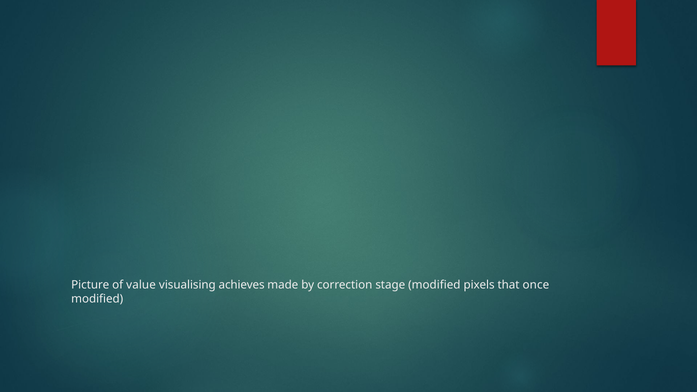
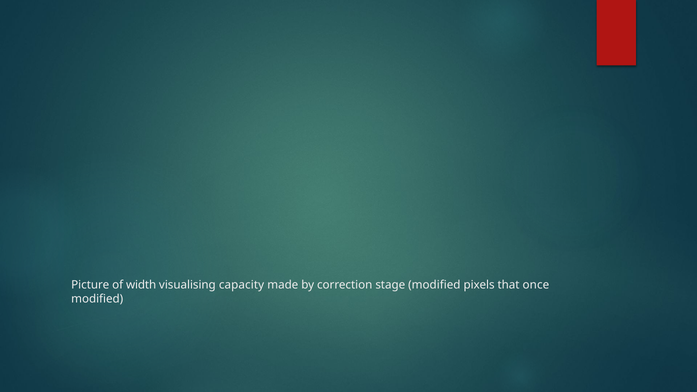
value: value -> width
achieves: achieves -> capacity
